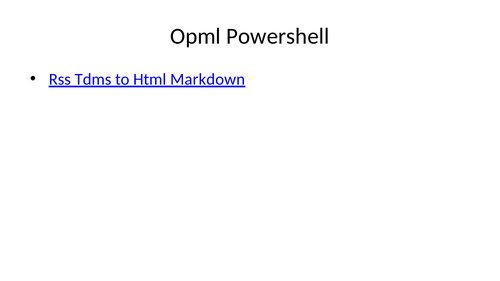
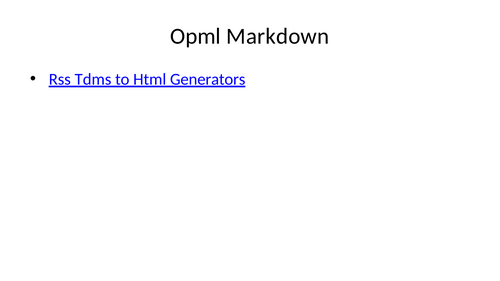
Powershell: Powershell -> Markdown
Markdown: Markdown -> Generators
